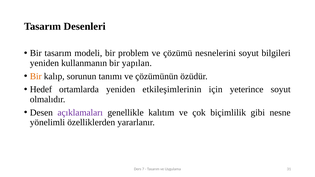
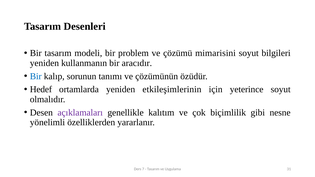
nesnelerini: nesnelerini -> mimarisini
yapılan: yapılan -> aracıdır
Bir at (36, 76) colour: orange -> blue
